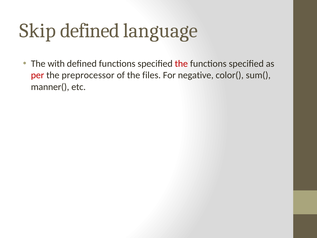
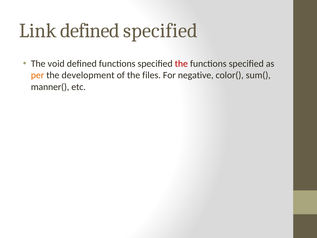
Skip: Skip -> Link
defined language: language -> specified
with: with -> void
per colour: red -> orange
preprocessor: preprocessor -> development
